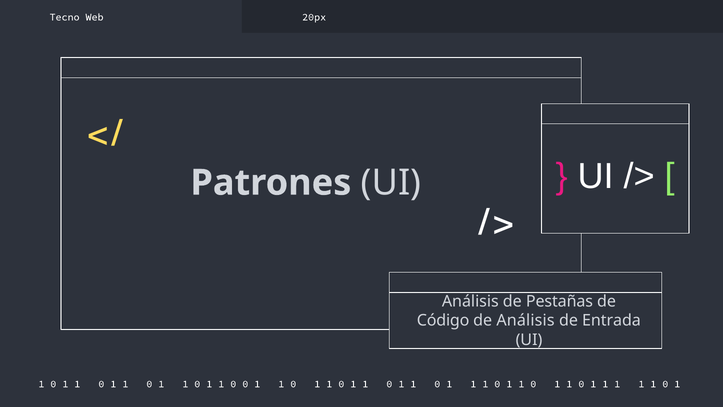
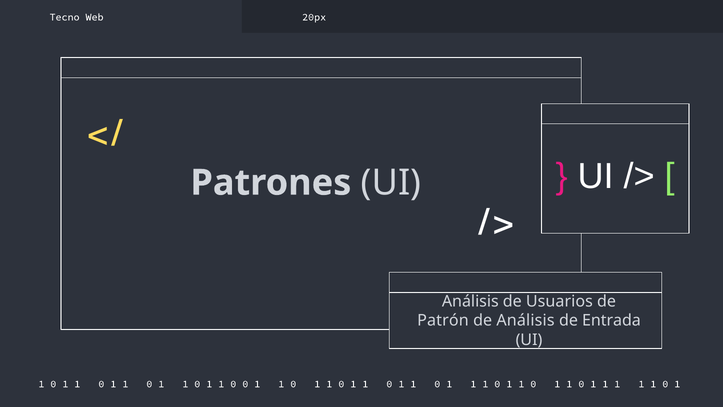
Pestañas: Pestañas -> Usuarios
Código: Código -> Patrón
